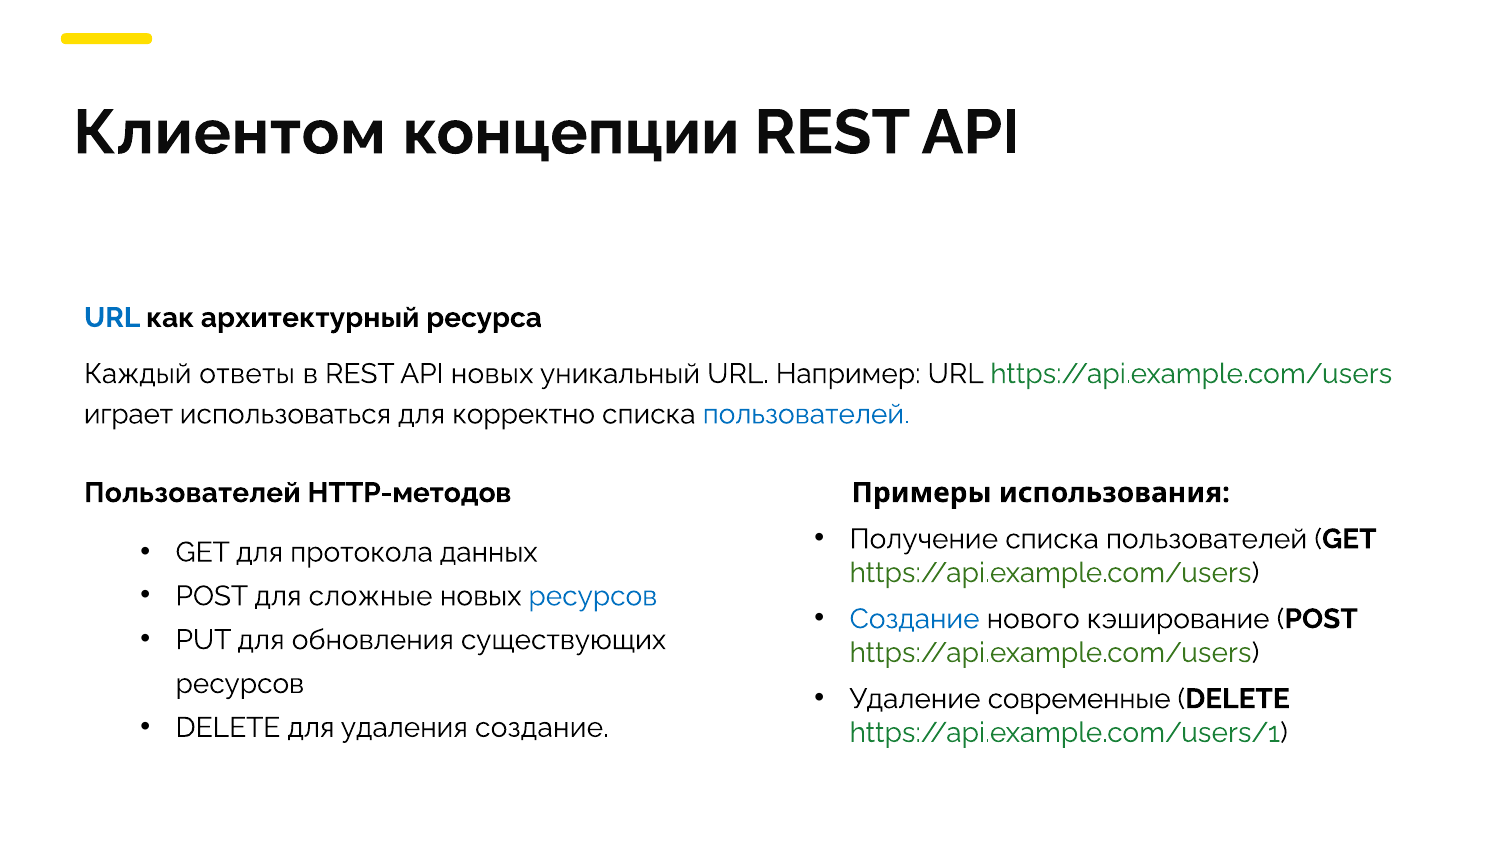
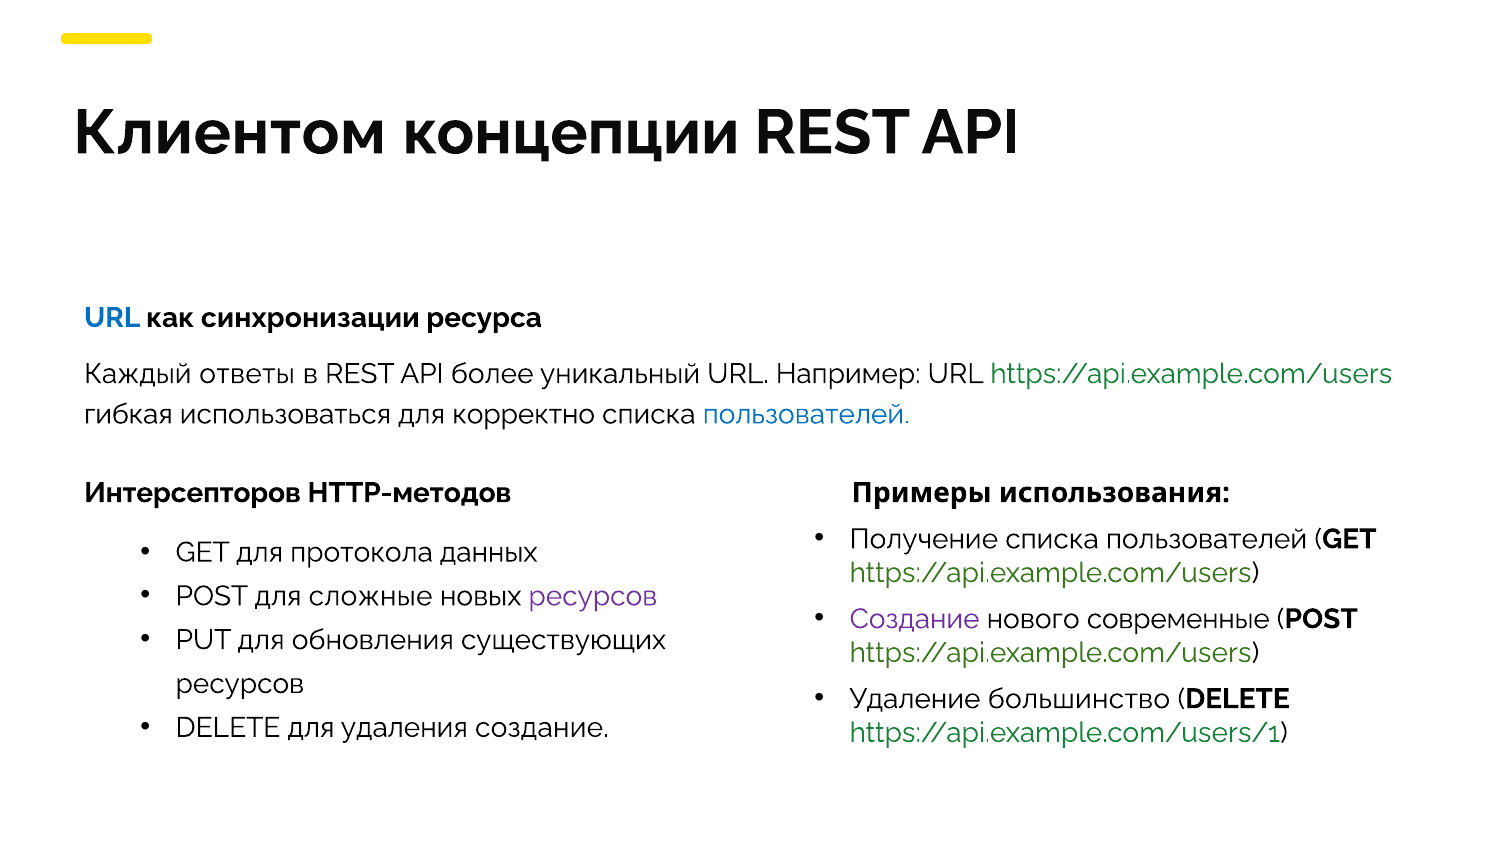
архитектурный: архитектурный -> синхронизации
API новых: новых -> более
играет: играет -> гибкая
Пользователей at (192, 493): Пользователей -> Интерсепторов
ресурсов at (593, 597) colour: blue -> purple
Создание at (915, 620) colour: blue -> purple
кэширование: кэширование -> современные
современные: современные -> большинство
